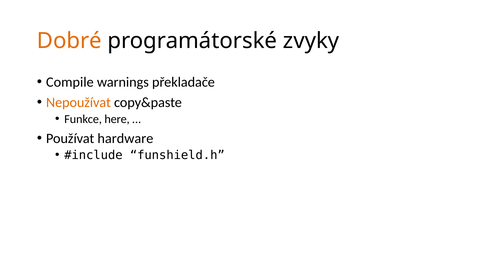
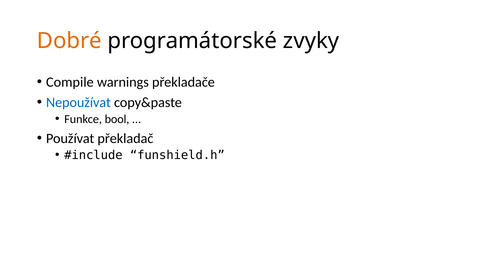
Nepoužívat colour: orange -> blue
here: here -> bool
hardware: hardware -> překladač
